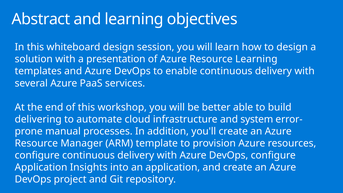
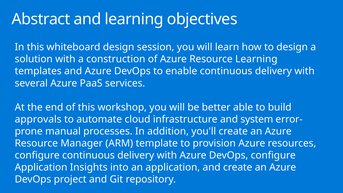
presentation: presentation -> construction
delivering: delivering -> approvals
